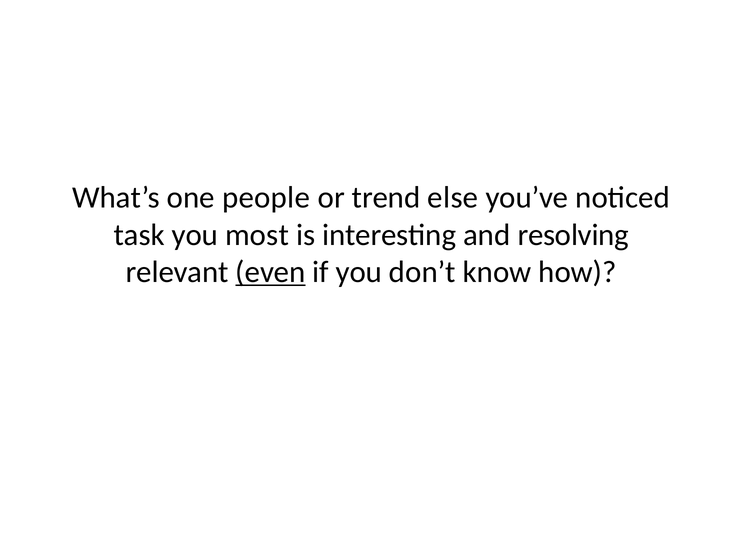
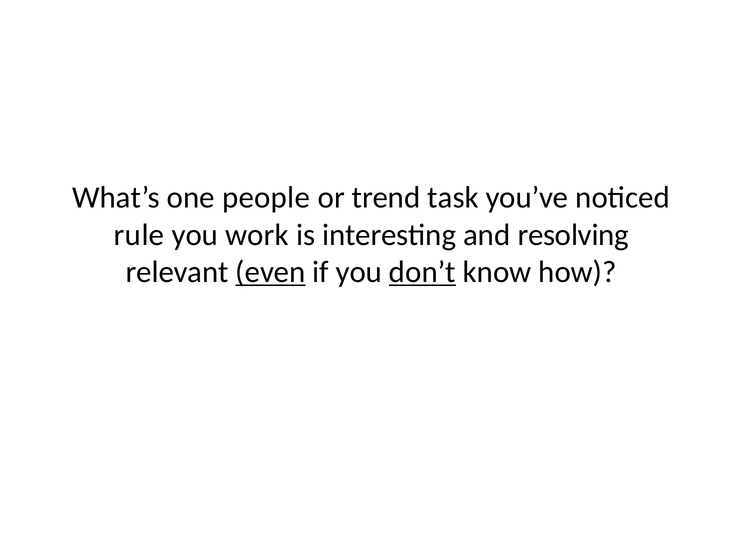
else: else -> task
task: task -> rule
most: most -> work
don’t underline: none -> present
